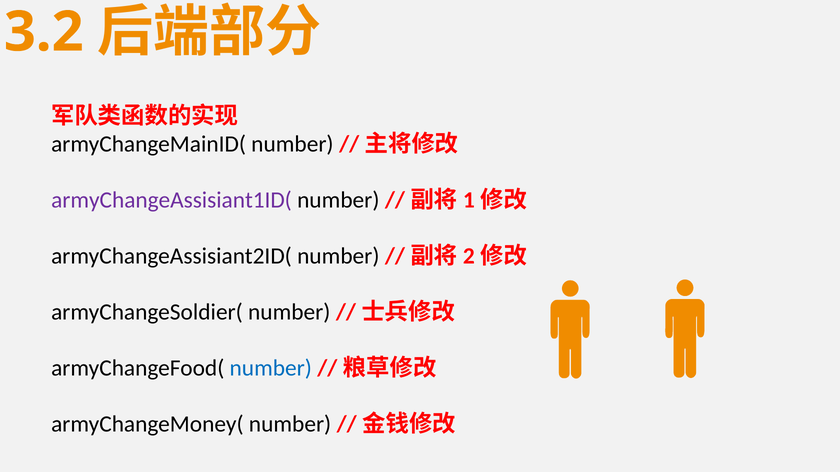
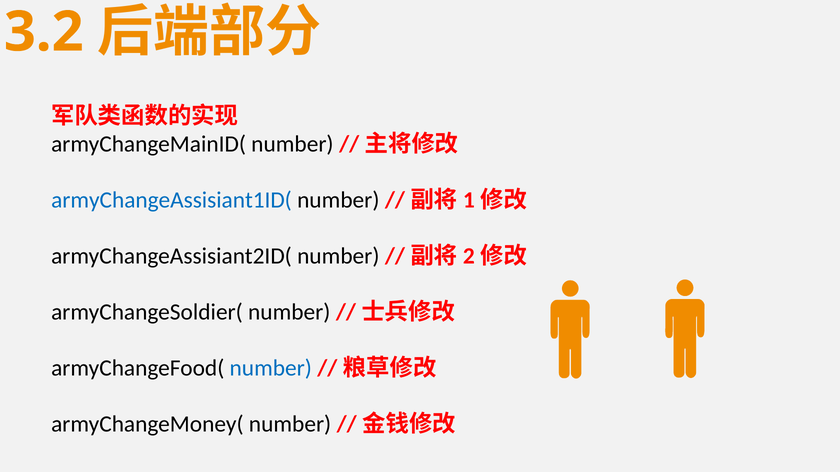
armyChangeAssisiant1ID( colour: purple -> blue
